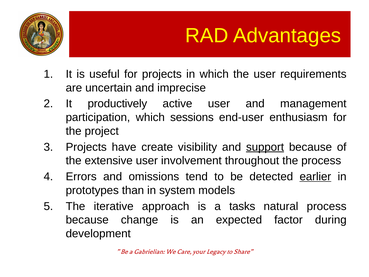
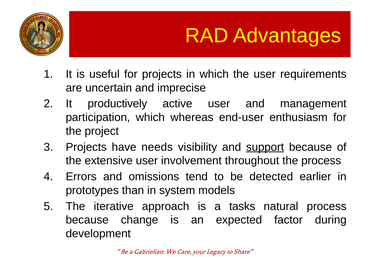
sessions: sessions -> whereas
create: create -> needs
earlier underline: present -> none
